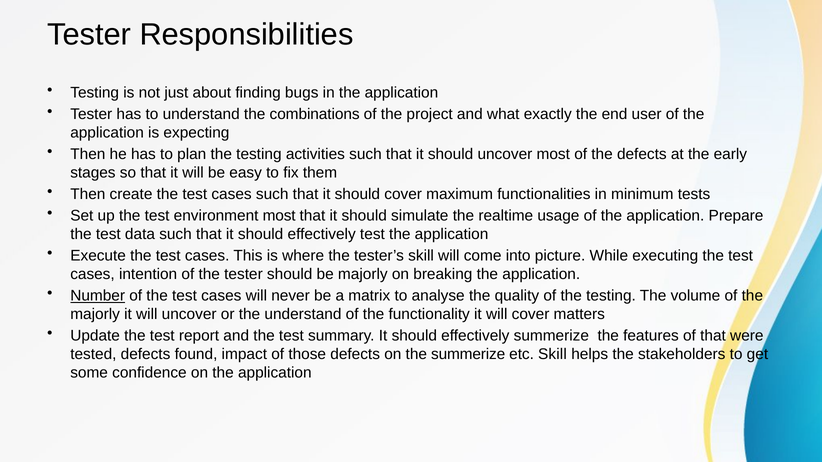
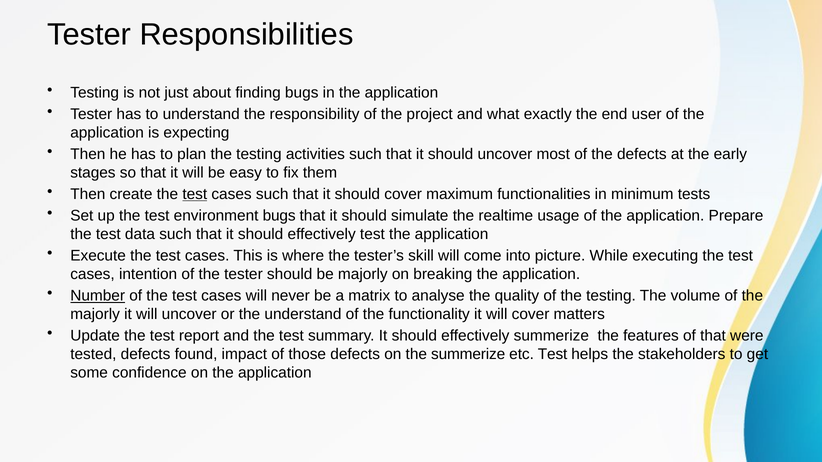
combinations: combinations -> responsibility
test at (195, 194) underline: none -> present
environment most: most -> bugs
etc Skill: Skill -> Test
